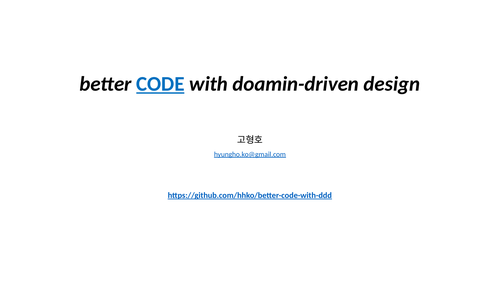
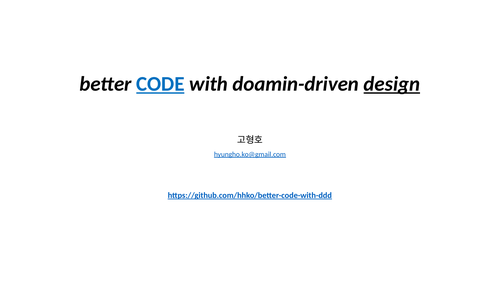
design underline: none -> present
